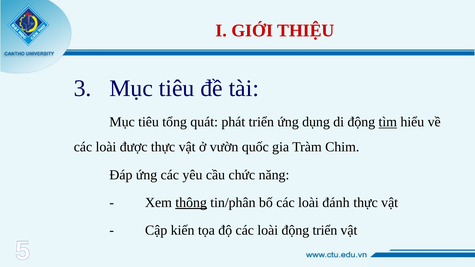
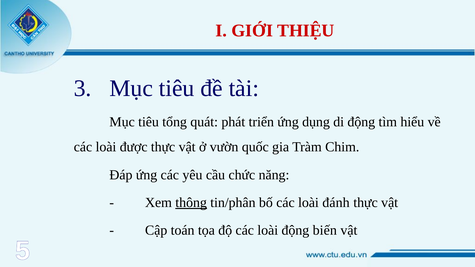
tìm underline: present -> none
kiến: kiến -> toán
động triển: triển -> biến
